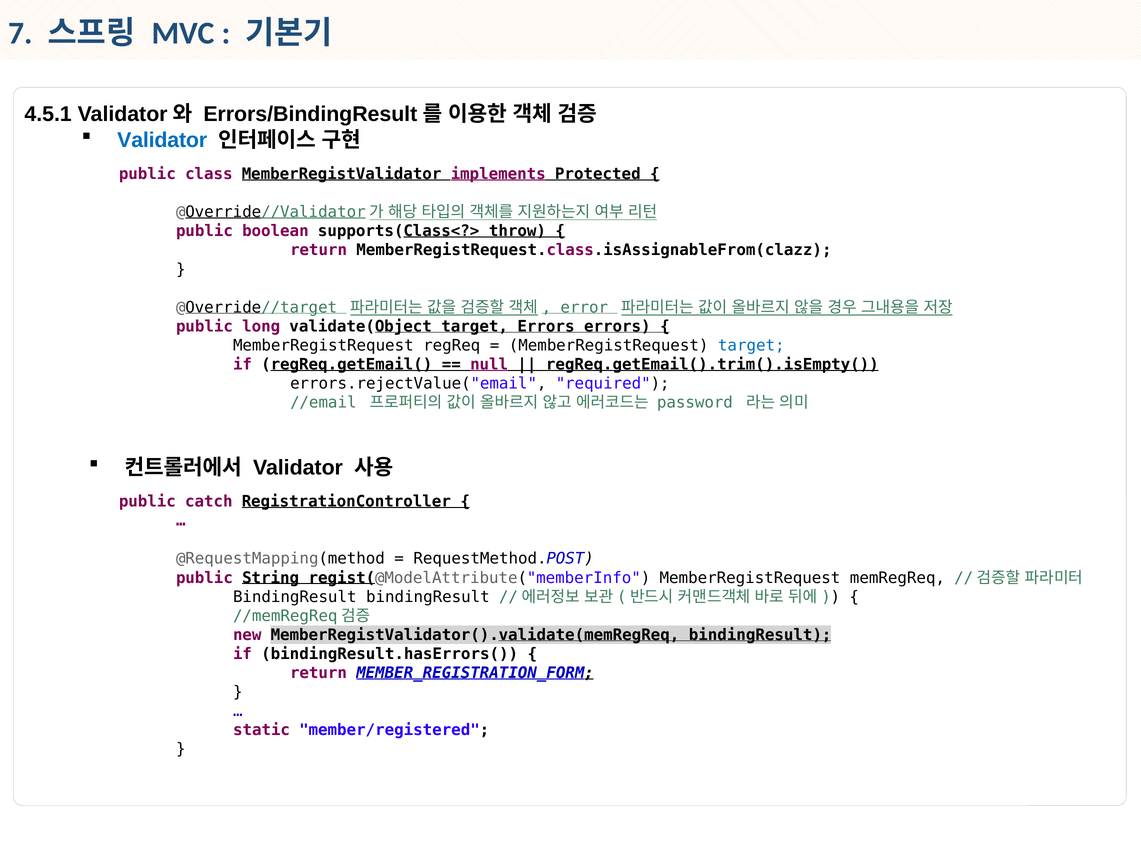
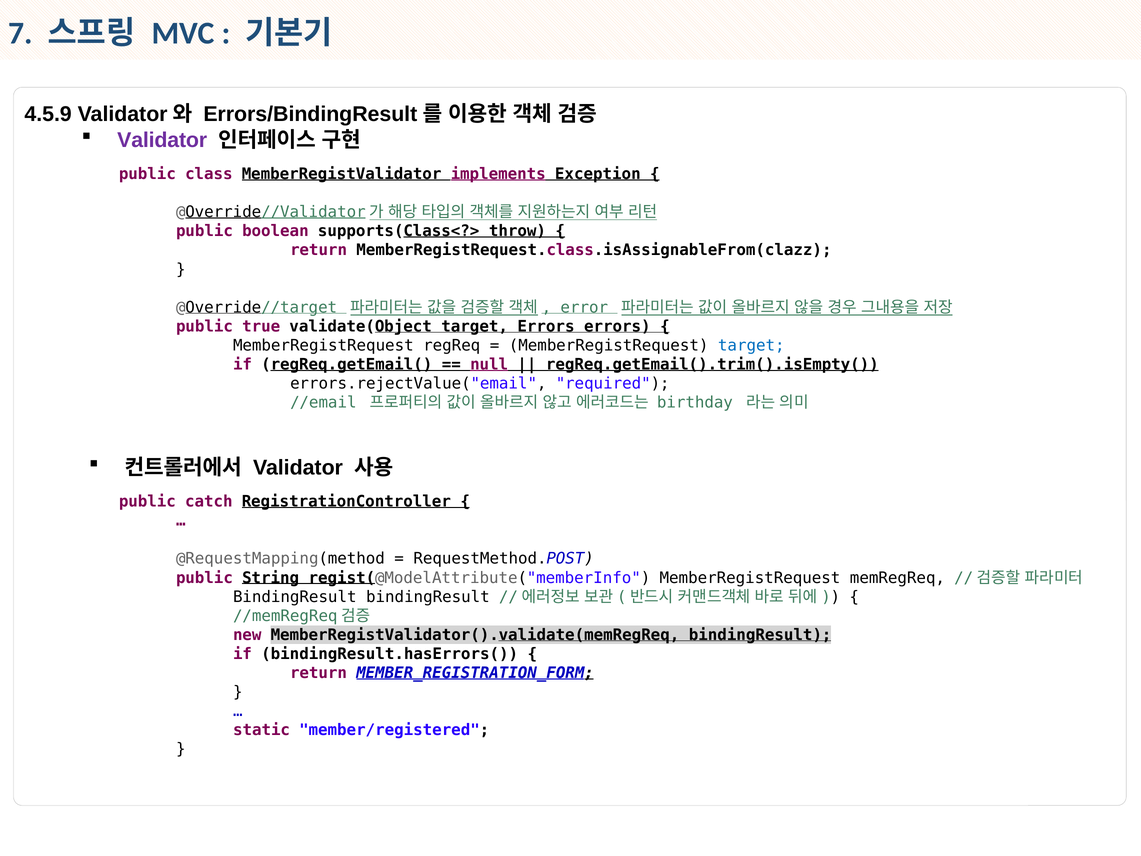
4.5.1: 4.5.1 -> 4.5.9
Validator at (162, 140) colour: blue -> purple
Protected: Protected -> Exception
long: long -> true
password: password -> birthday
